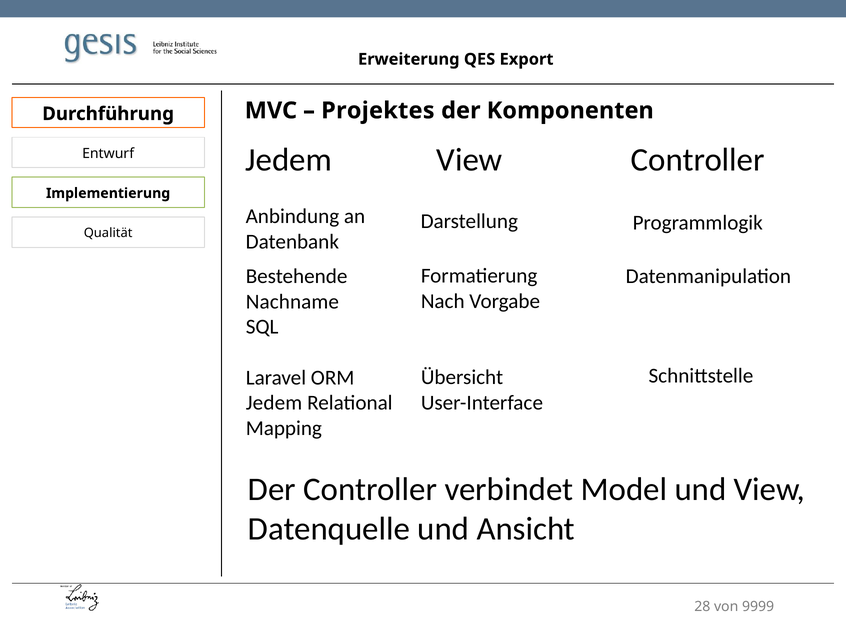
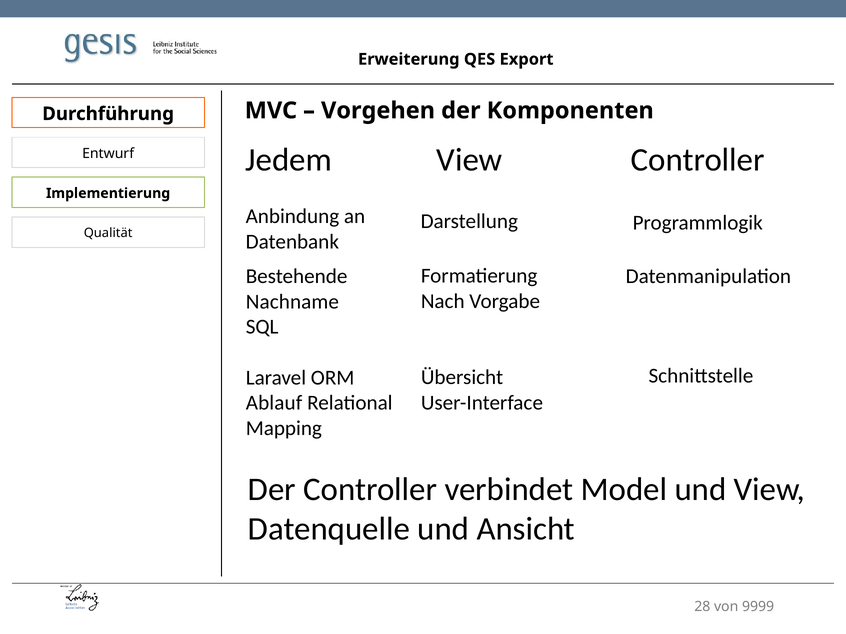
Projektes: Projektes -> Vorgehen
Jedem at (274, 403): Jedem -> Ablauf
